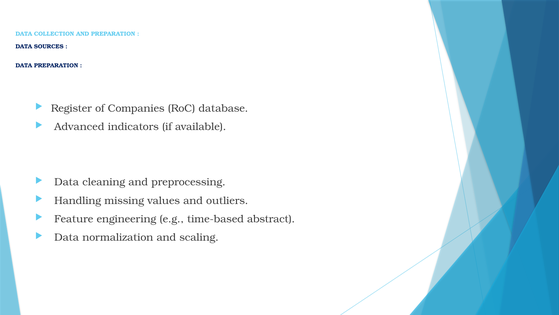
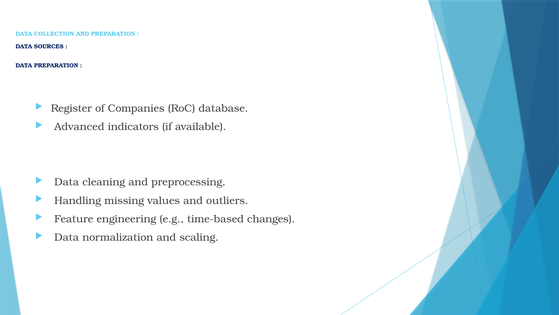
abstract: abstract -> changes
